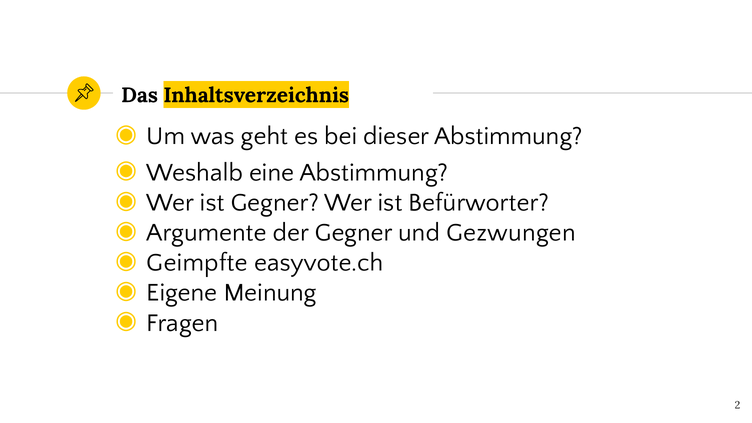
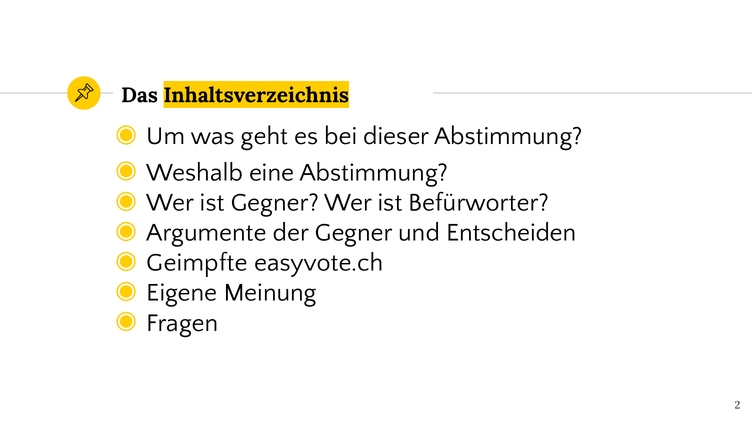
Gezwungen: Gezwungen -> Entscheiden
